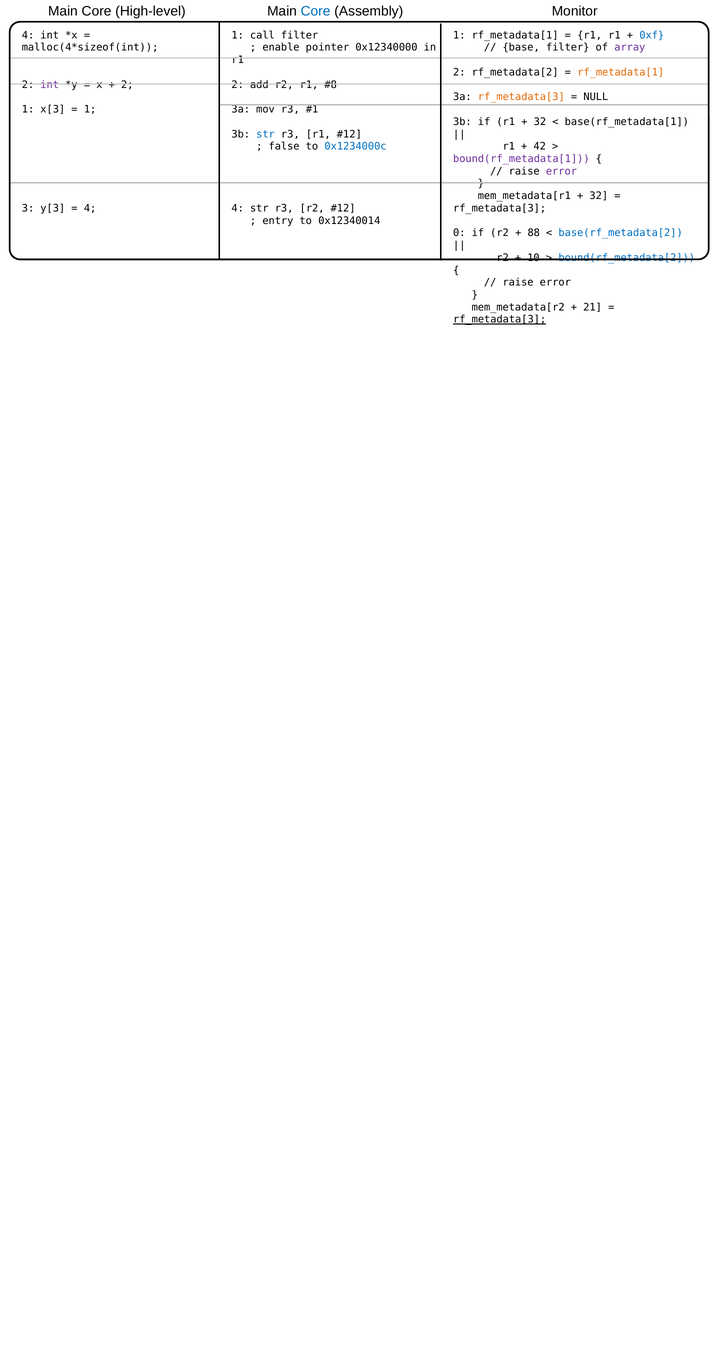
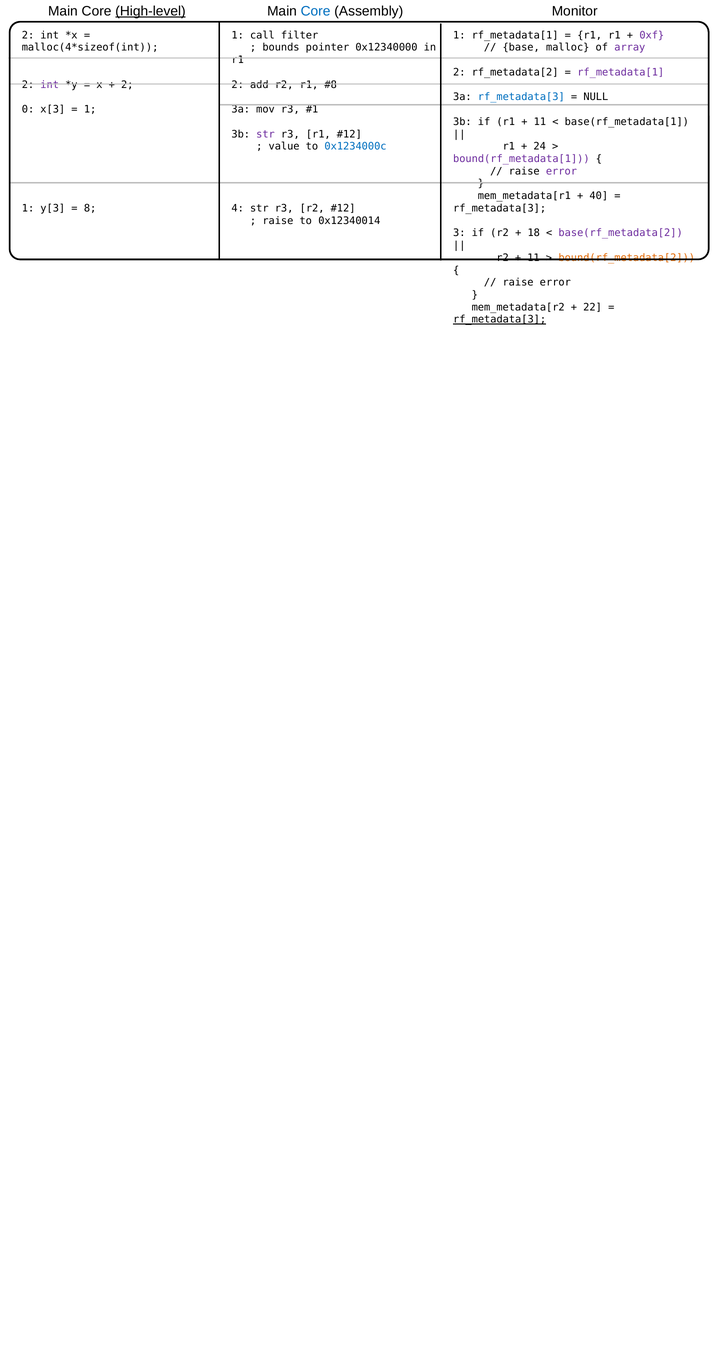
High-level underline: none -> present
4 at (28, 35): 4 -> 2
0xf colour: blue -> purple
enable: enable -> bounds
base filter: filter -> malloc
rf_metadata[1 at (621, 72) colour: orange -> purple
rf_metadata[3 at (521, 97) colour: orange -> blue
1 at (28, 109): 1 -> 0
32 at (540, 122): 32 -> 11
str at (266, 134) colour: blue -> purple
false: false -> value
42: 42 -> 24
32 at (599, 196): 32 -> 40
3 at (28, 208): 3 -> 1
4 at (90, 208): 4 -> 8
entry at (278, 221): entry -> raise
0: 0 -> 3
88: 88 -> 18
base(rf_metadata[2 colour: blue -> purple
10 at (534, 258): 10 -> 11
bound(rf_metadata[2 colour: blue -> orange
21: 21 -> 22
